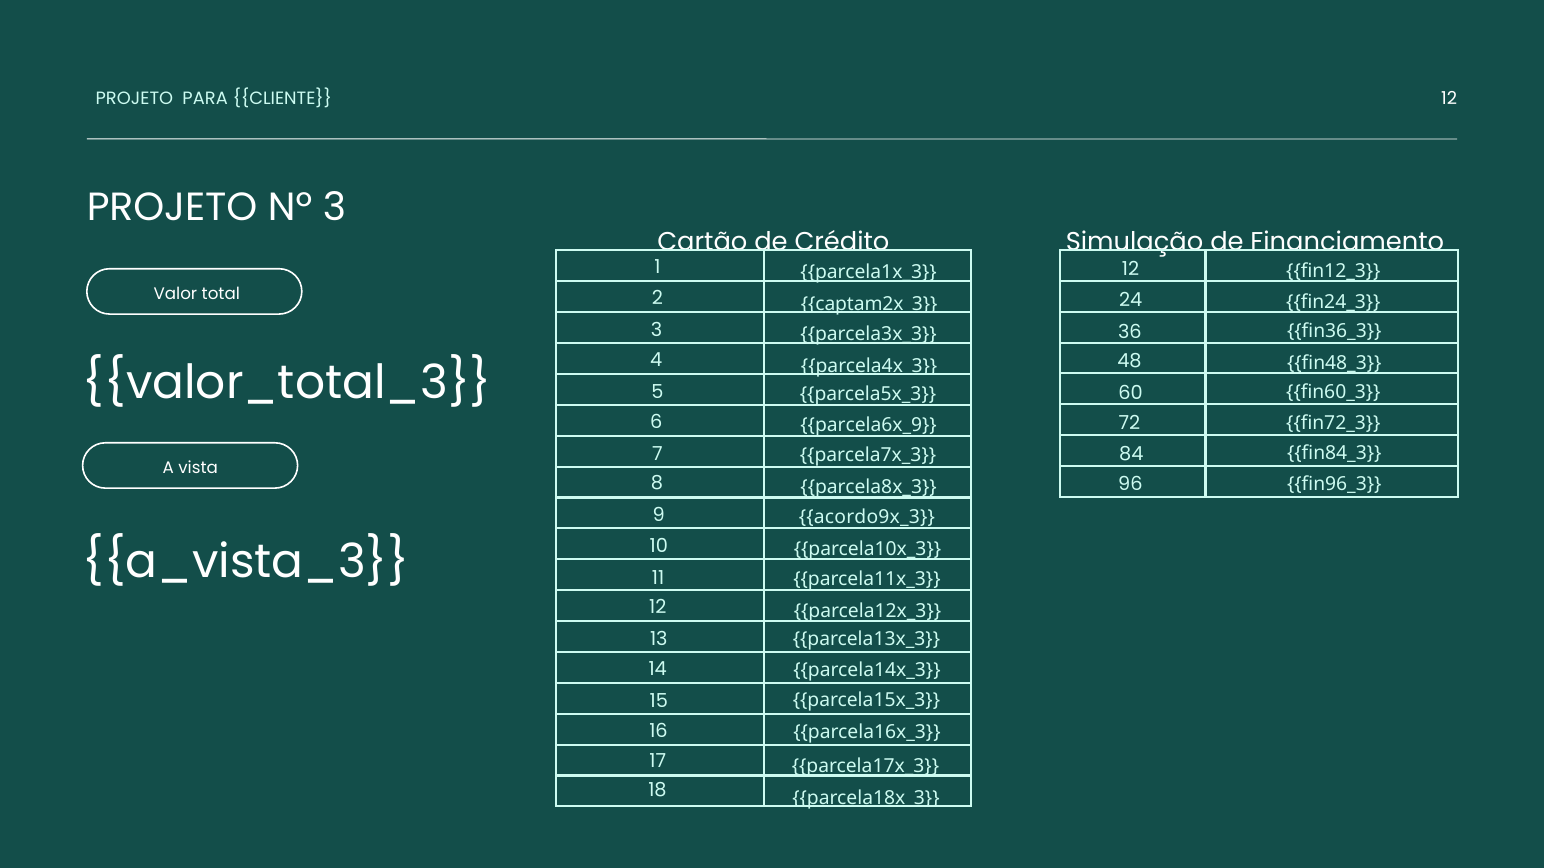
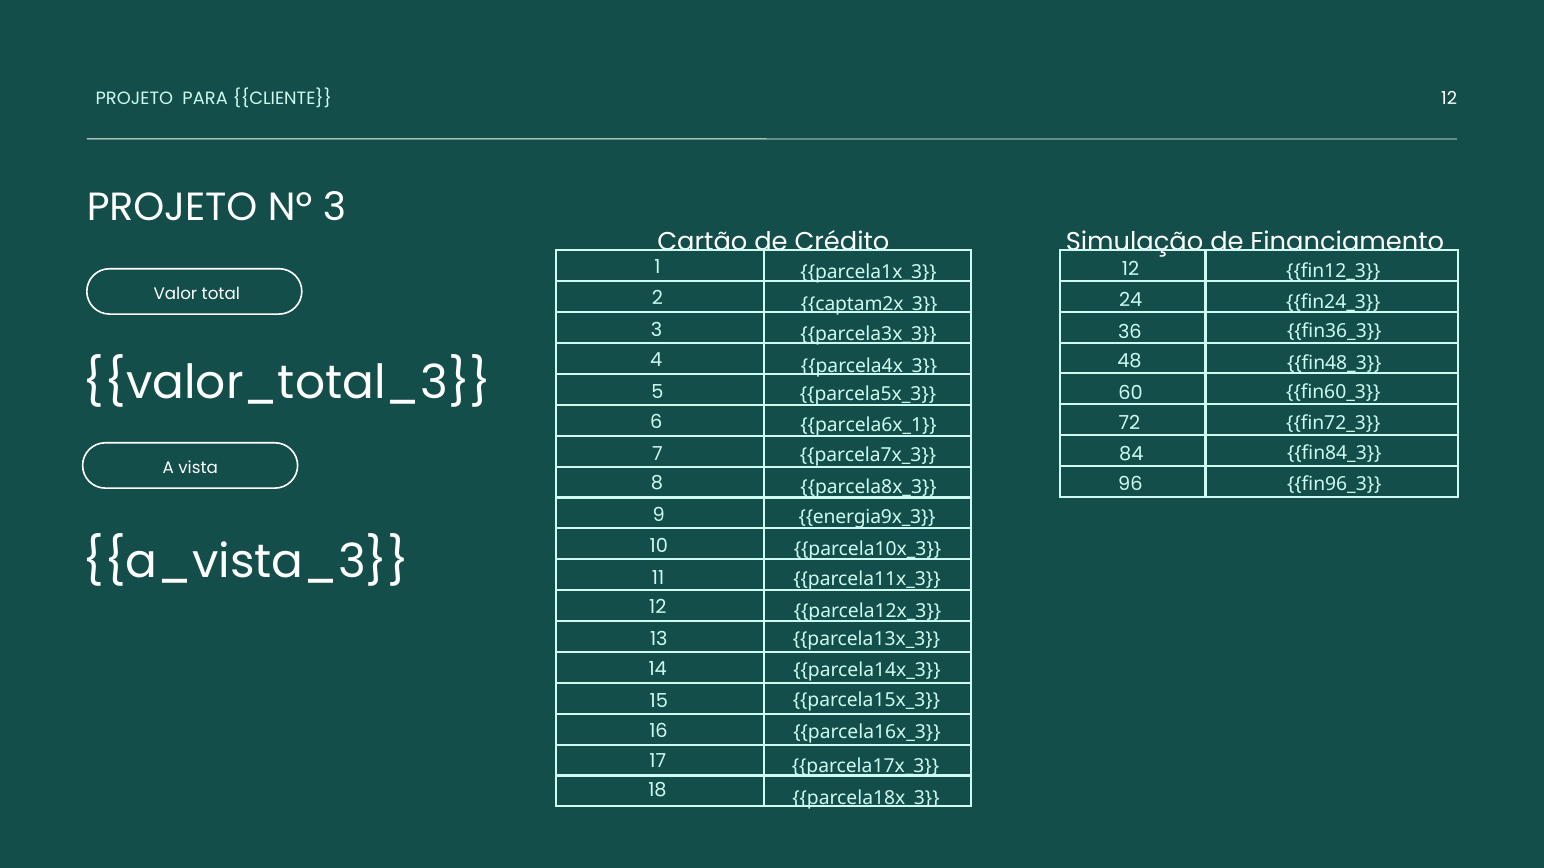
parcela6x_9: parcela6x_9 -> parcela6x_1
acordo9x_3: acordo9x_3 -> energia9x_3
